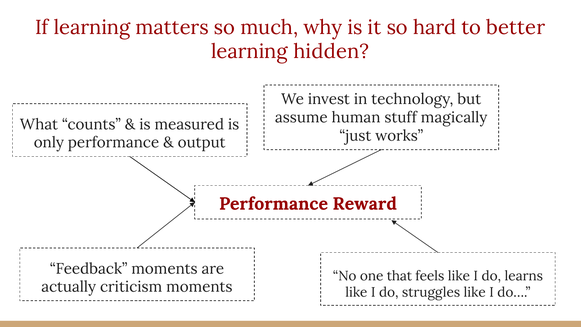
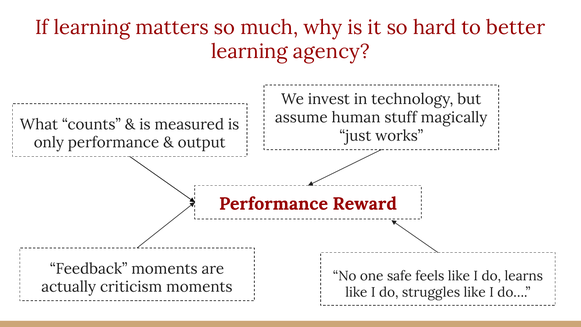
hidden: hidden -> agency
that: that -> safe
